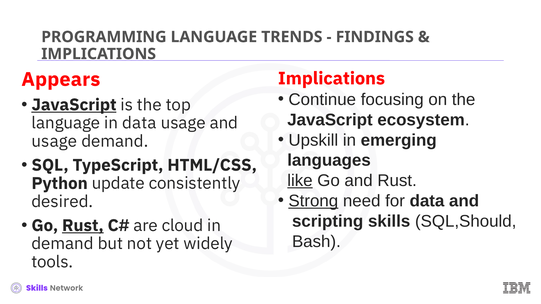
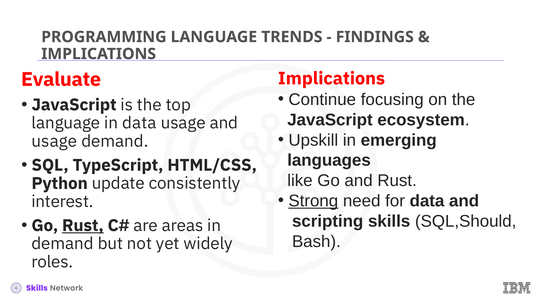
Appears: Appears -> Evaluate
JavaScript at (74, 105) underline: present -> none
like underline: present -> none
desired: desired -> interest
cloud: cloud -> areas
tools: tools -> roles
